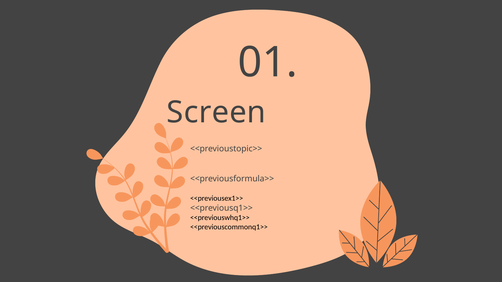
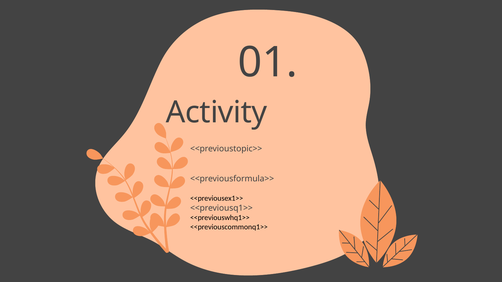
Screen: Screen -> Activity
